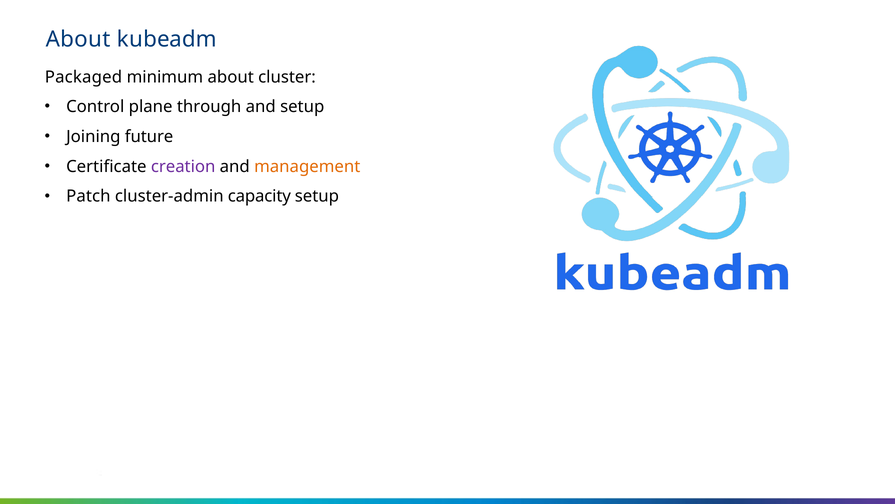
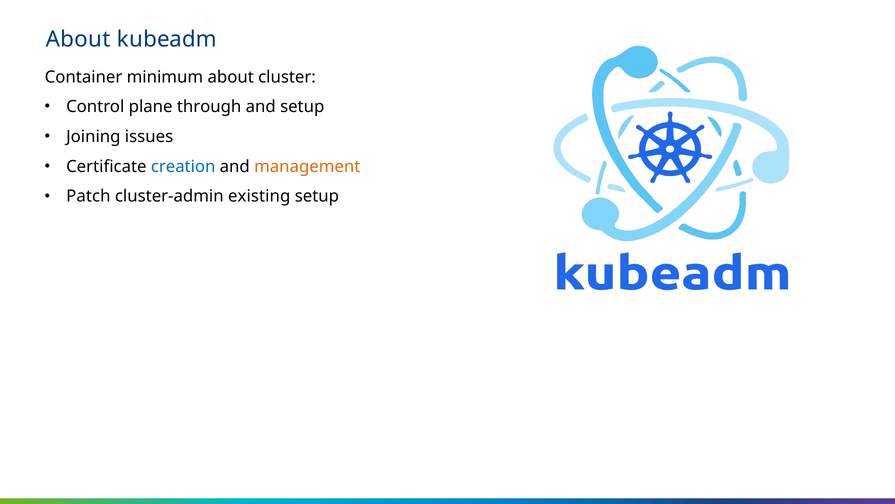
Packaged: Packaged -> Container
future: future -> issues
creation colour: purple -> blue
capacity: capacity -> existing
